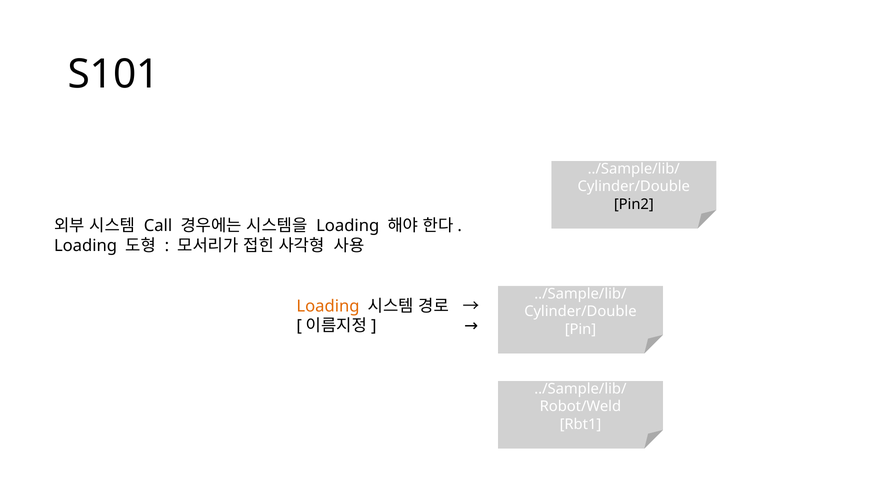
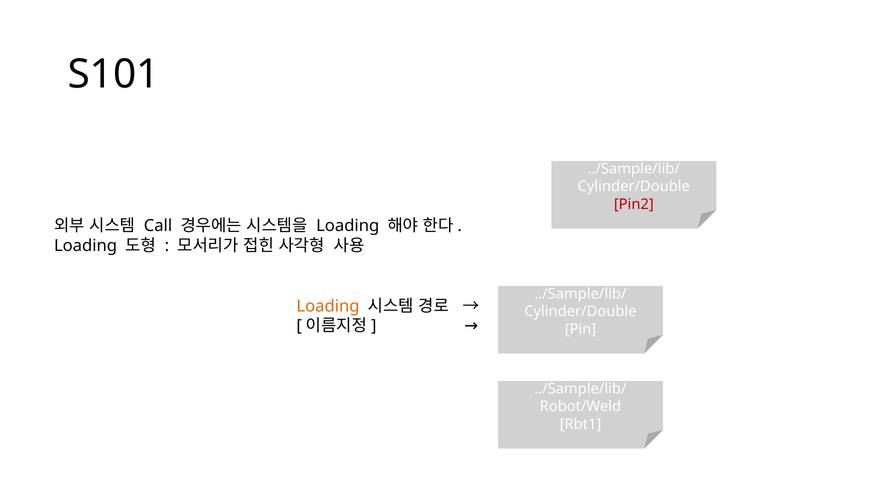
Pin2 colour: black -> red
